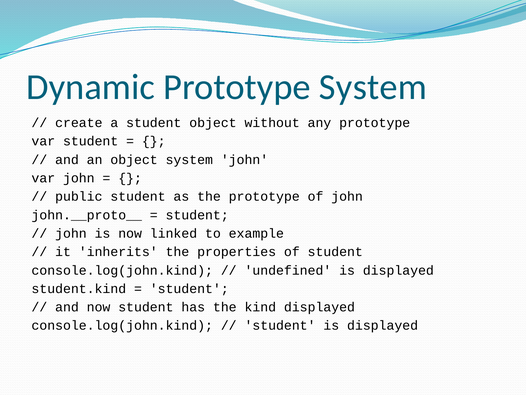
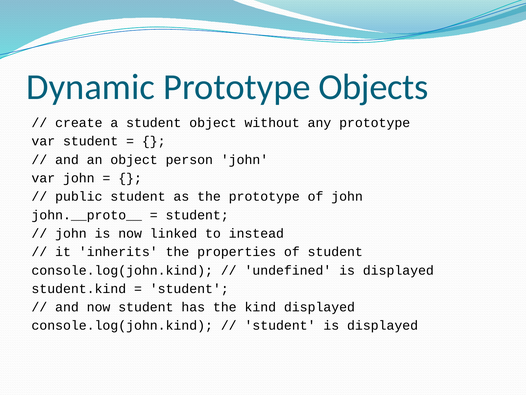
Prototype System: System -> Objects
object system: system -> person
example: example -> instead
